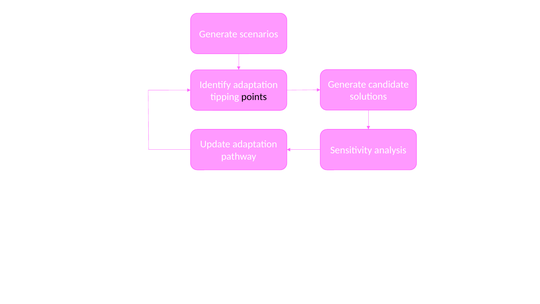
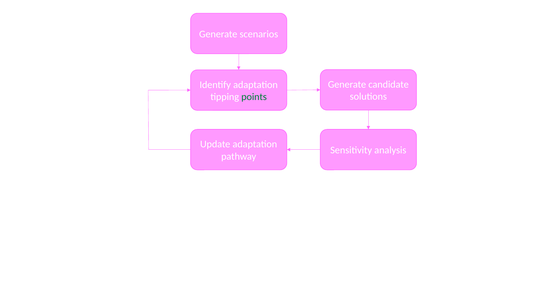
points colour: black -> green
